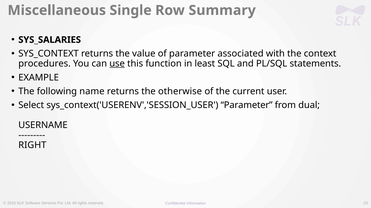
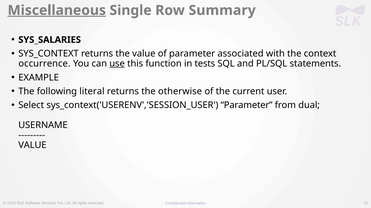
Miscellaneous underline: none -> present
procedures: procedures -> occurrence
least: least -> tests
name: name -> literal
RIGHT at (32, 146): RIGHT -> VALUE
